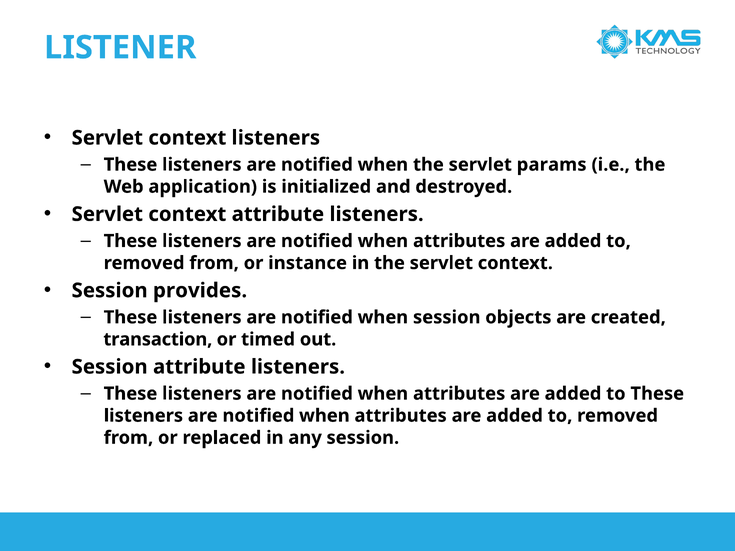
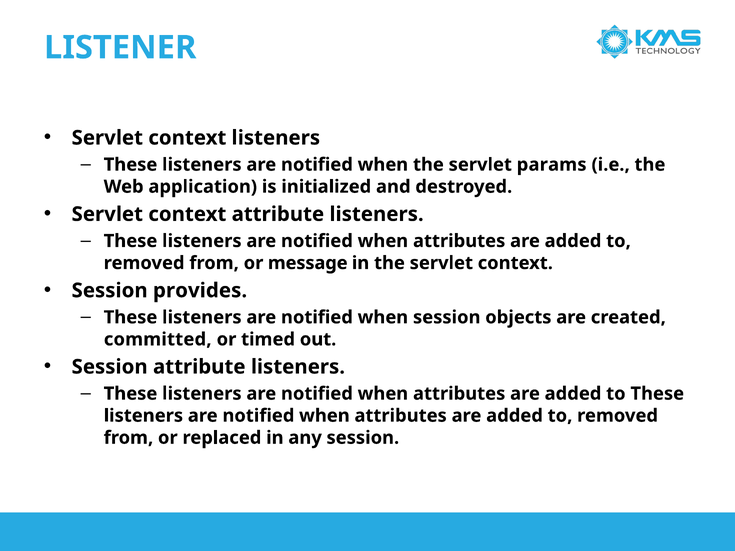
instance: instance -> message
transaction: transaction -> committed
